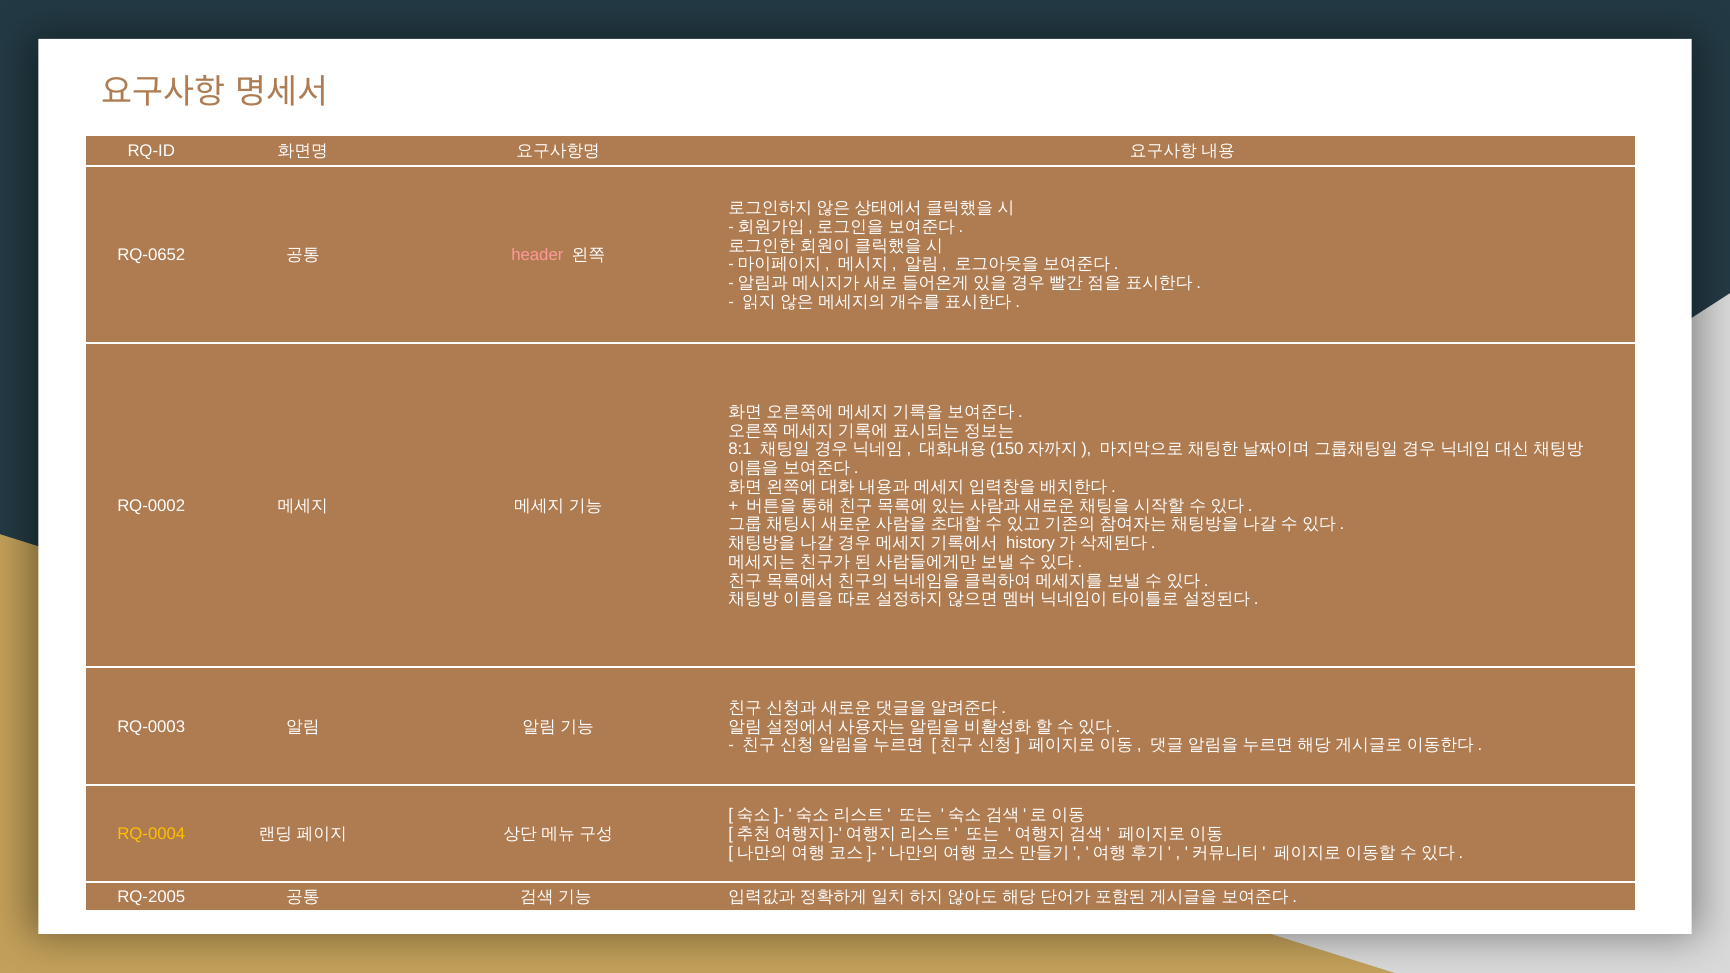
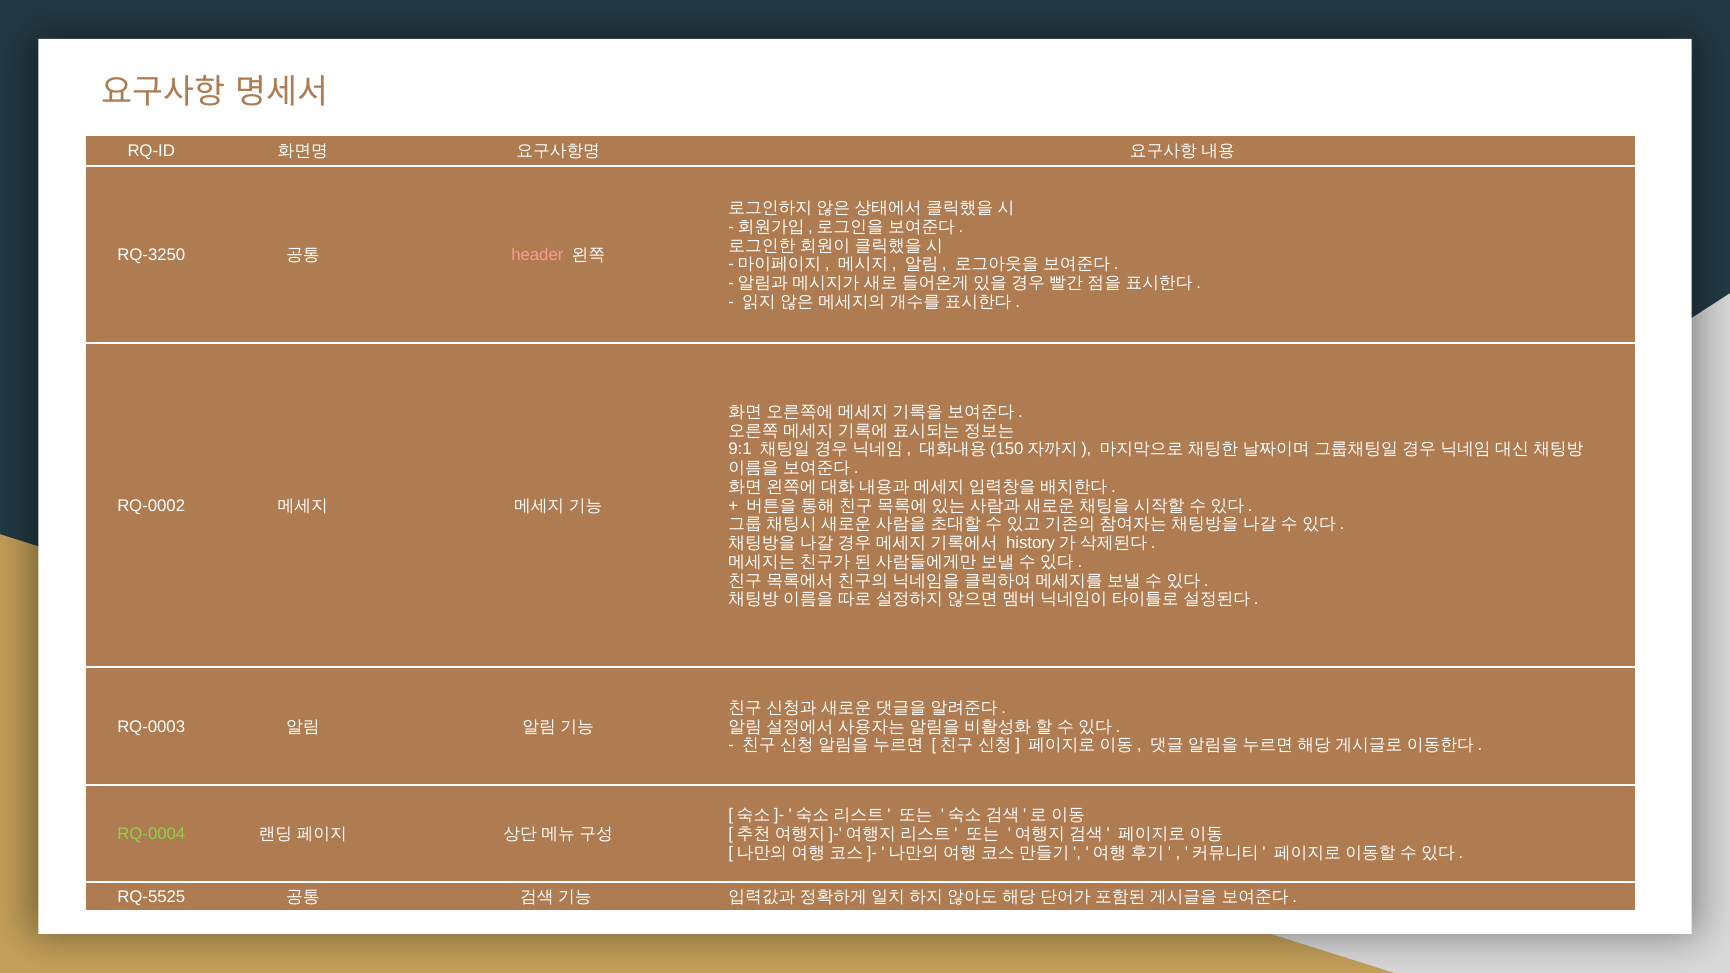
RQ-0652: RQ-0652 -> RQ-3250
8:1: 8:1 -> 9:1
RQ-0004 colour: yellow -> light green
RQ-2005: RQ-2005 -> RQ-5525
